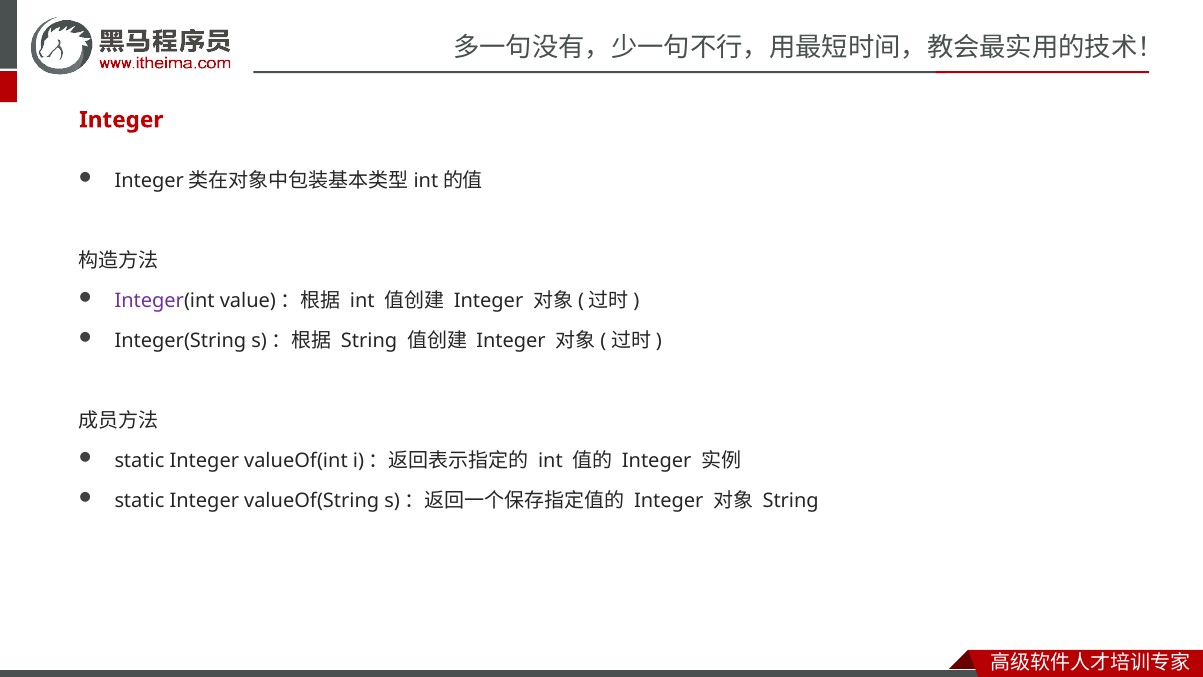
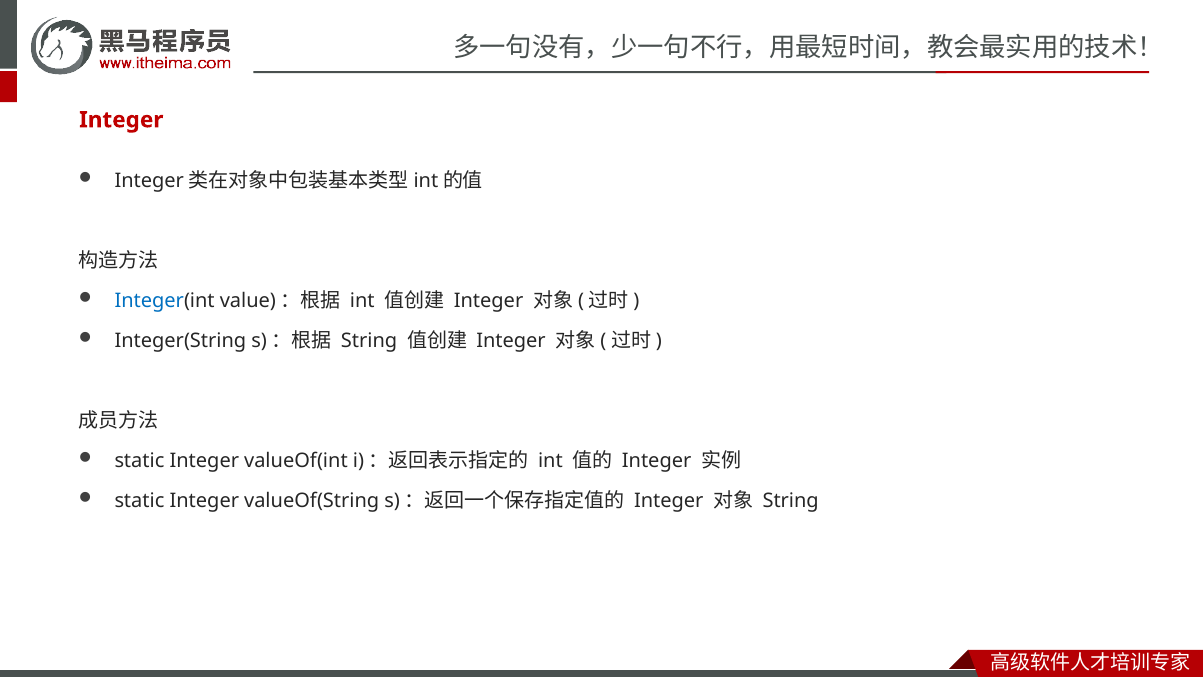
Integer at (149, 301) colour: purple -> blue
